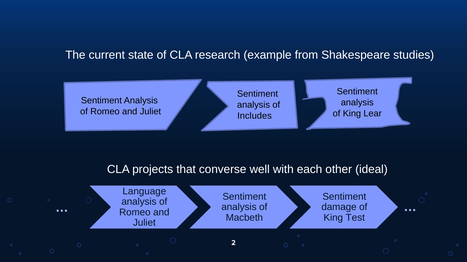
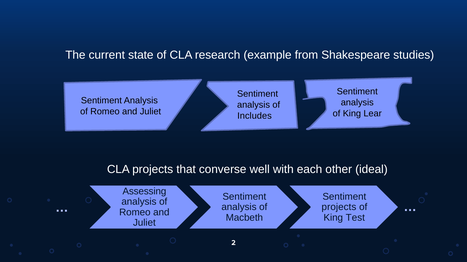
Language: Language -> Assessing
damage at (339, 208): damage -> projects
